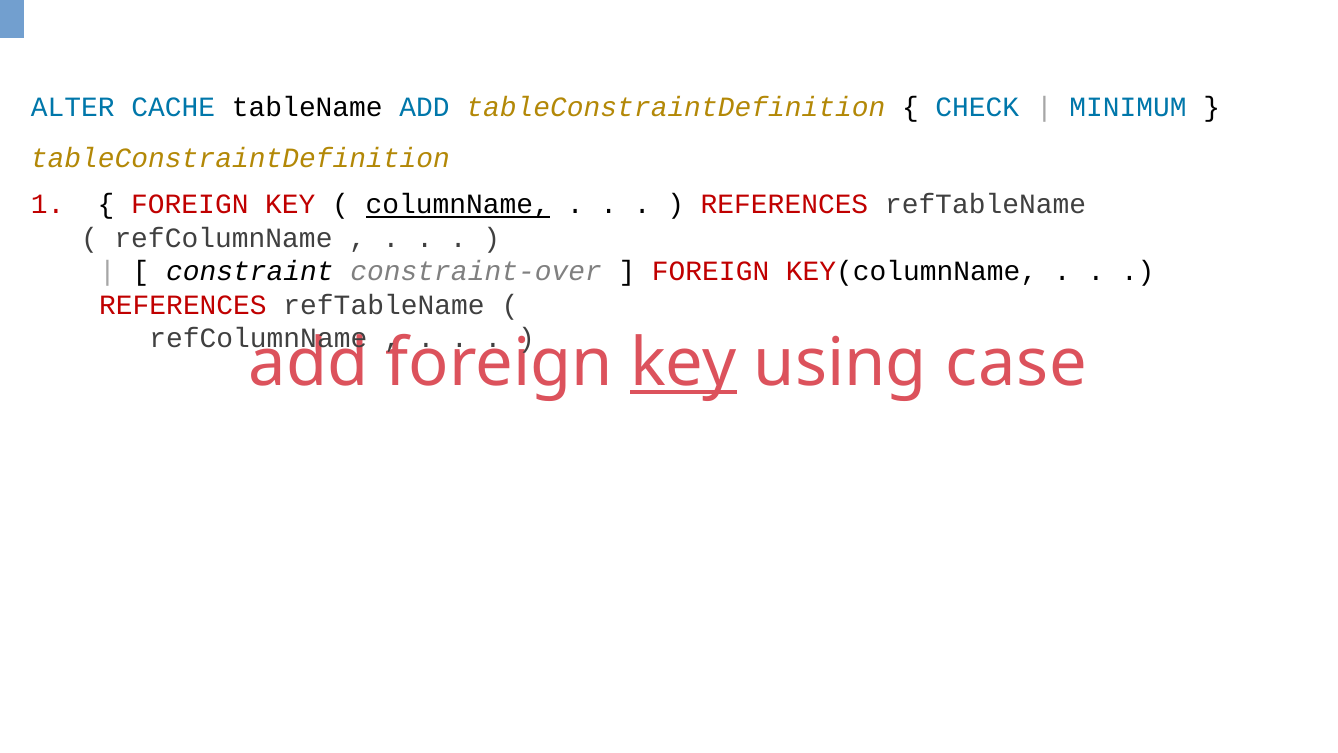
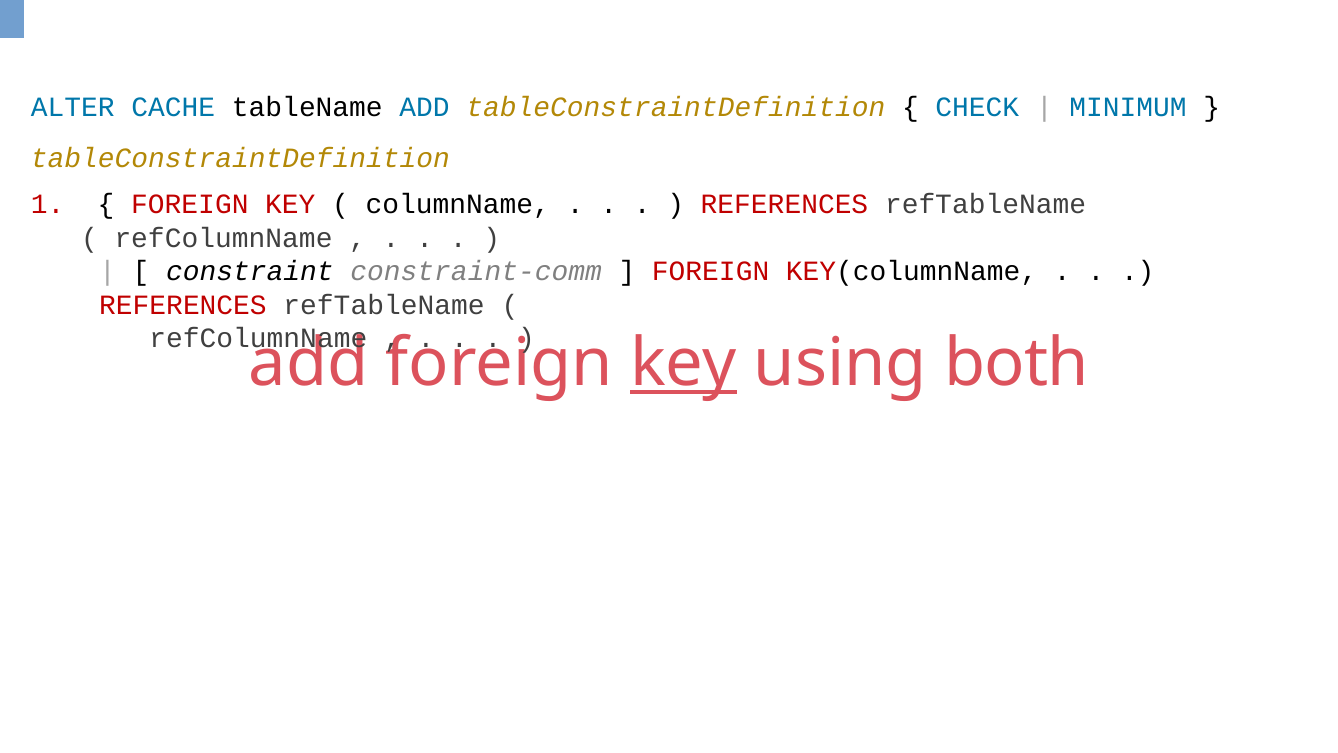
columnName underline: present -> none
constraint-over: constraint-over -> constraint-comm
case: case -> both
